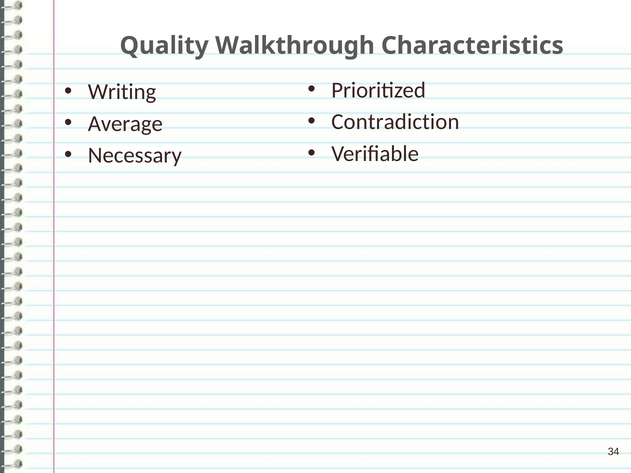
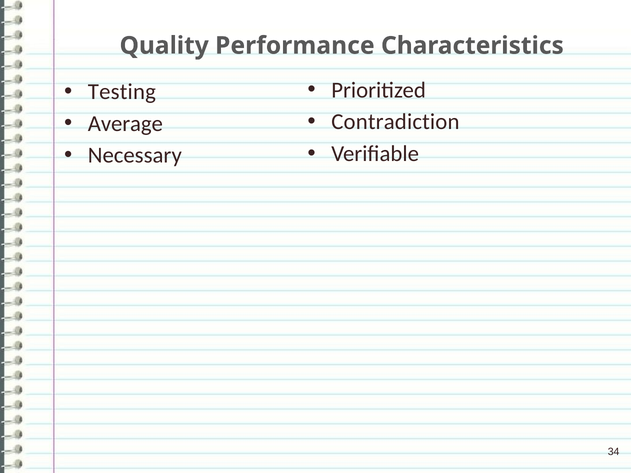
Walkthrough: Walkthrough -> Performance
Writing: Writing -> Testing
